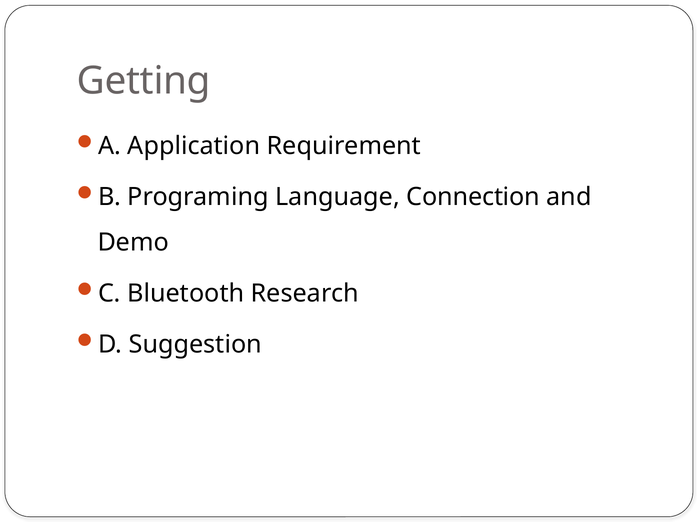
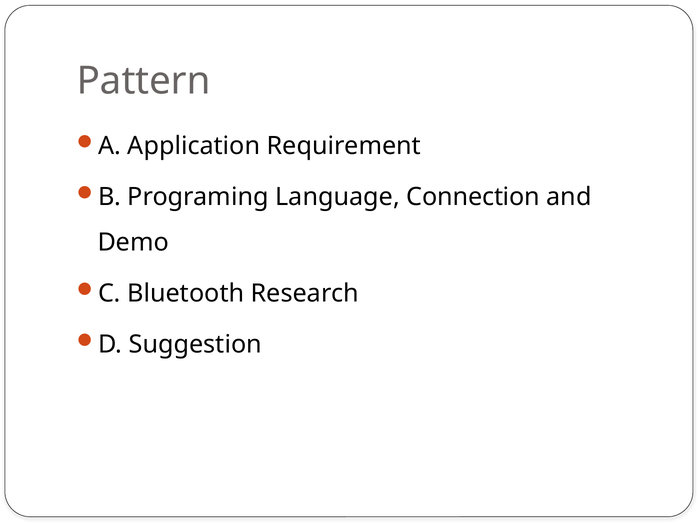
Getting: Getting -> Pattern
